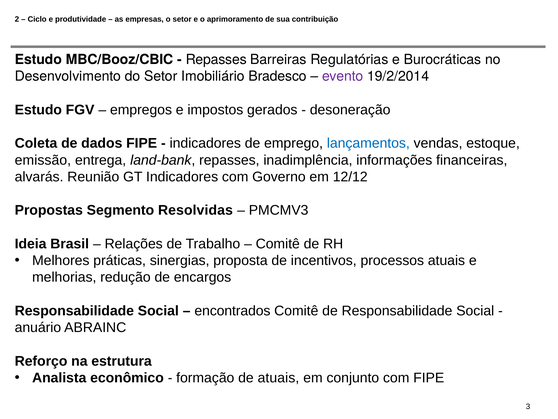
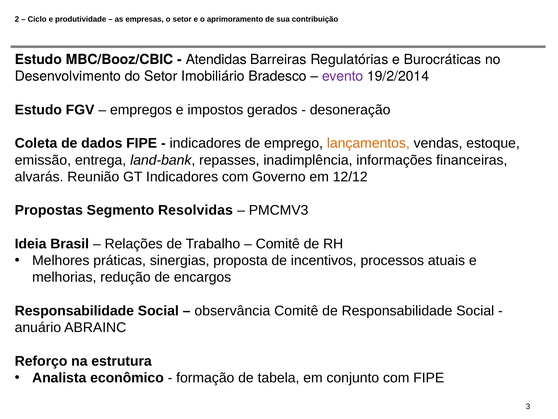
Repasses at (216, 59): Repasses -> Atendidas
lançamentos colour: blue -> orange
encontrados: encontrados -> observância
de atuais: atuais -> tabela
